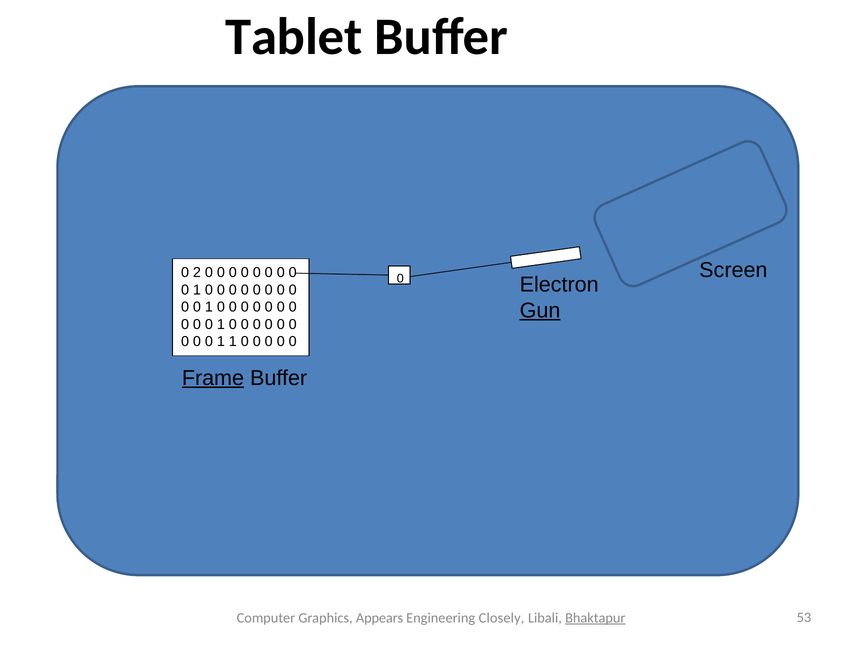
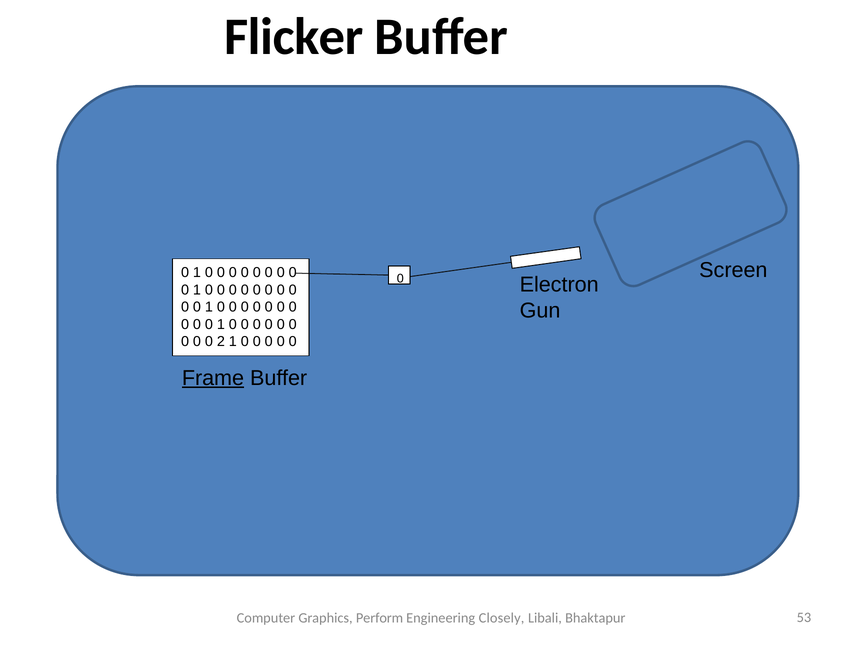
Tablet: Tablet -> Flicker
2 at (197, 273): 2 -> 1
Gun underline: present -> none
1 at (221, 342): 1 -> 2
Appears: Appears -> Perform
Bhaktapur underline: present -> none
